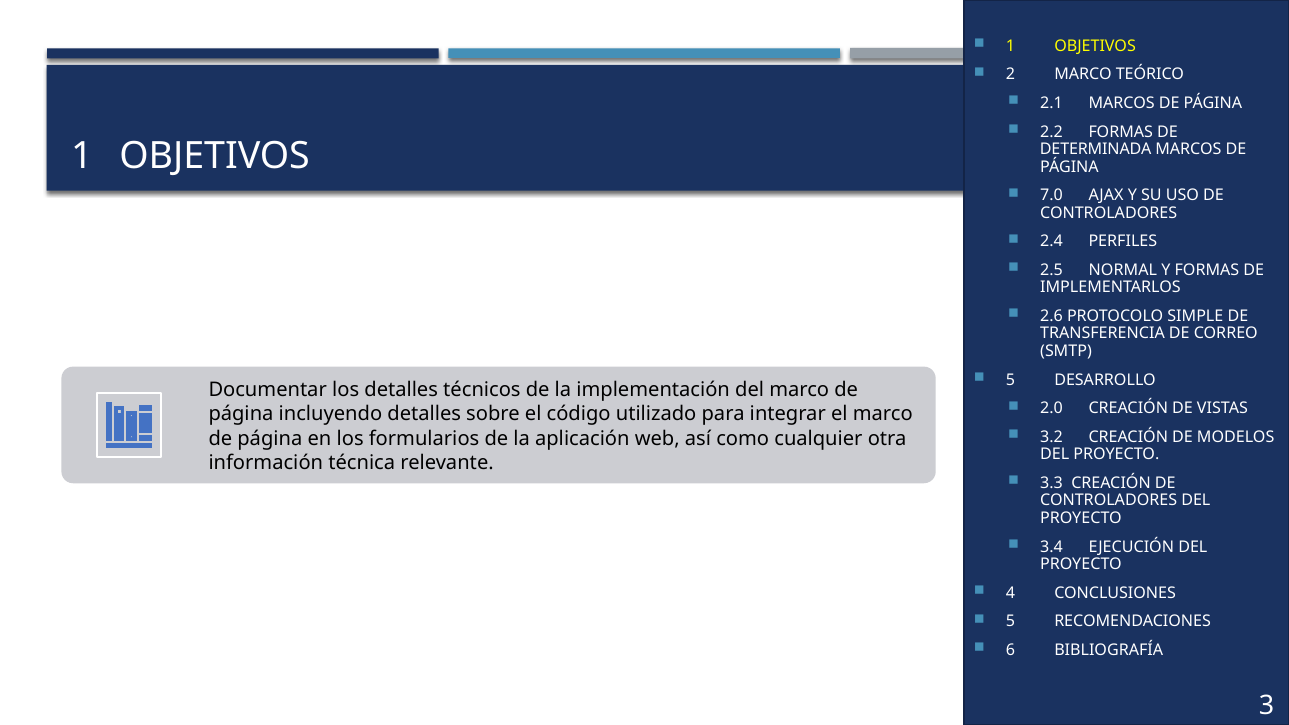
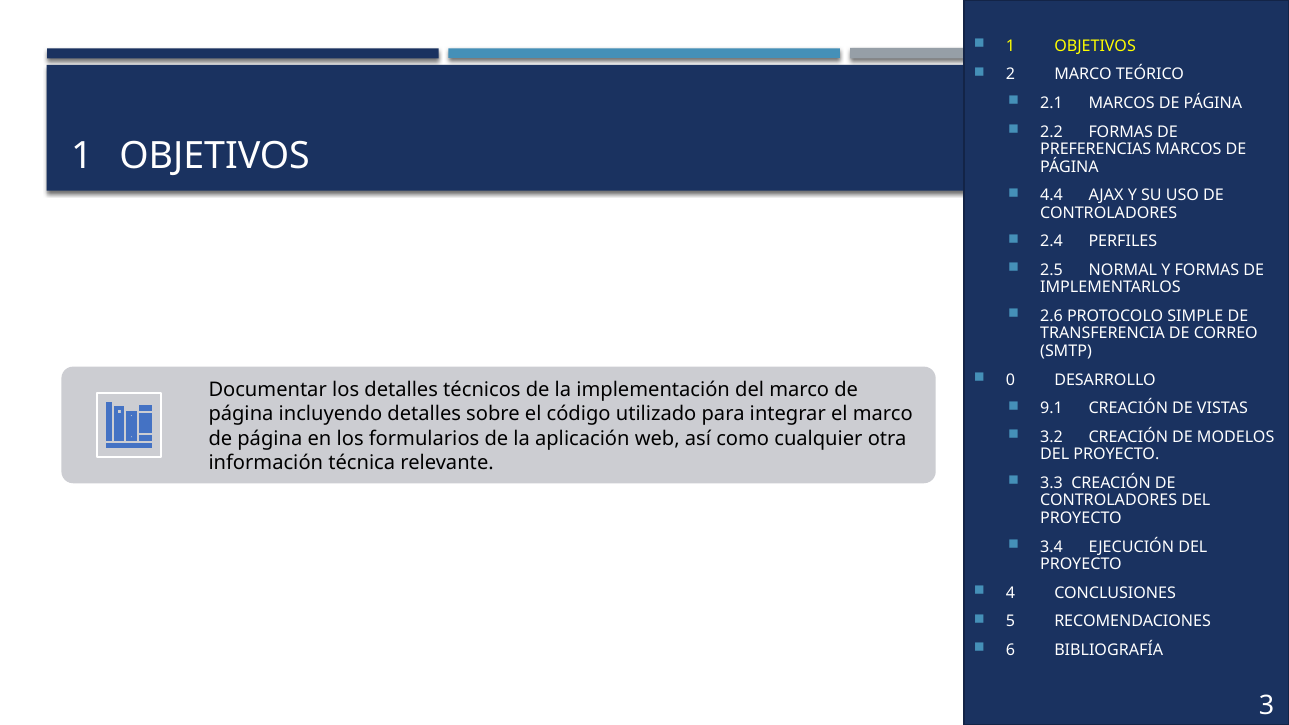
DETERMINADA: DETERMINADA -> PREFERENCIAS
7.0: 7.0 -> 4.4
5 at (1011, 380): 5 -> 0
2.0: 2.0 -> 9.1
